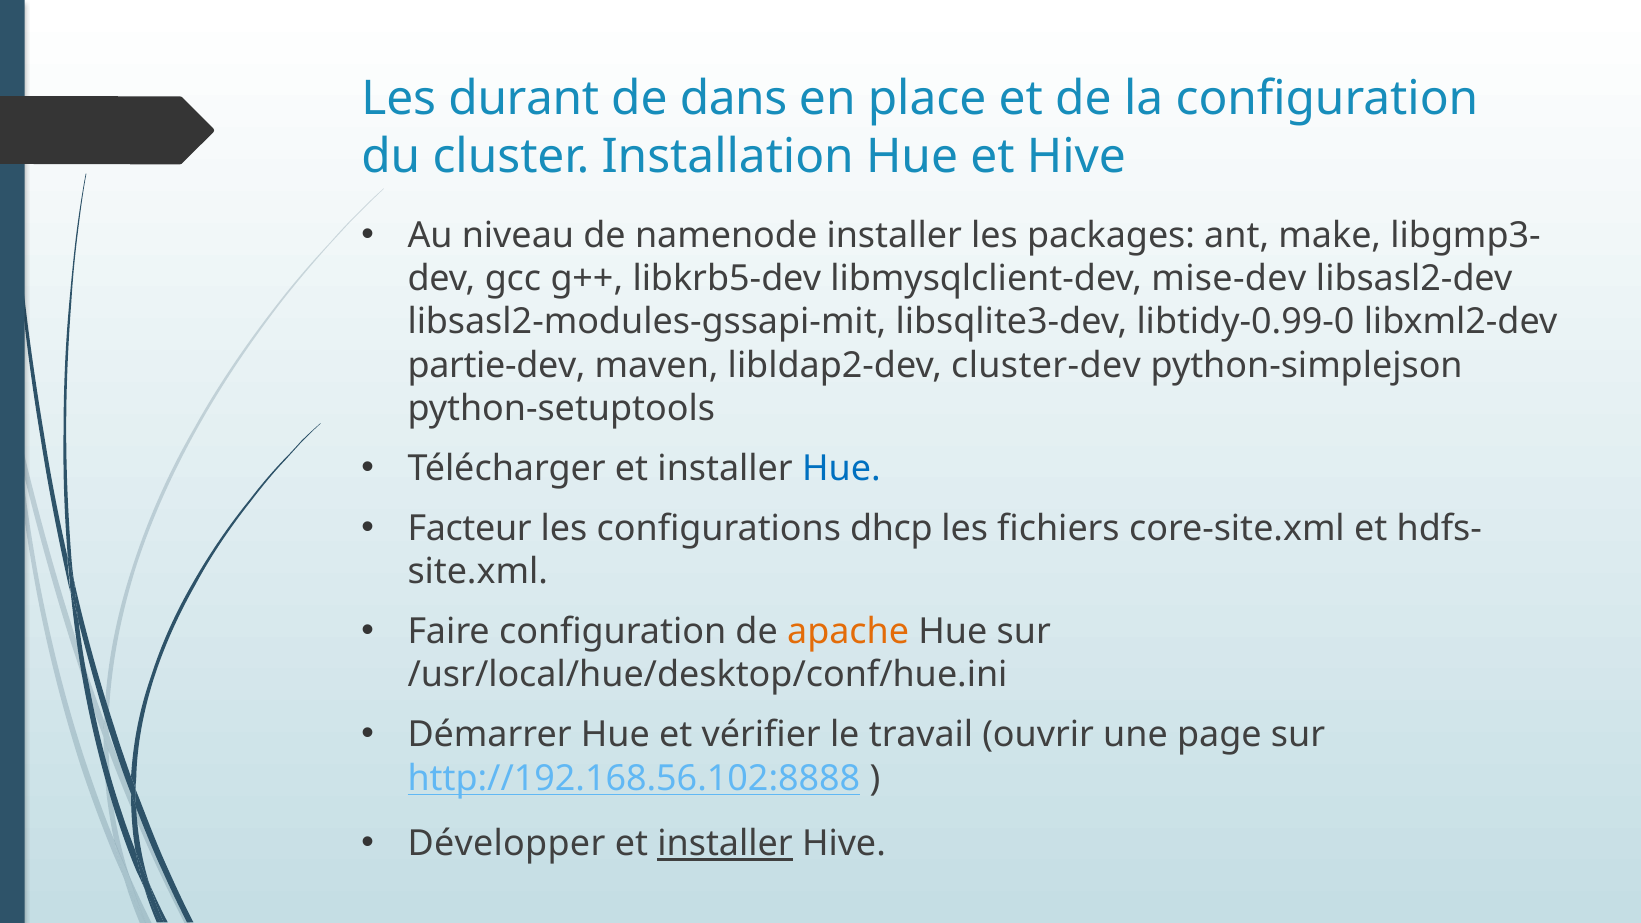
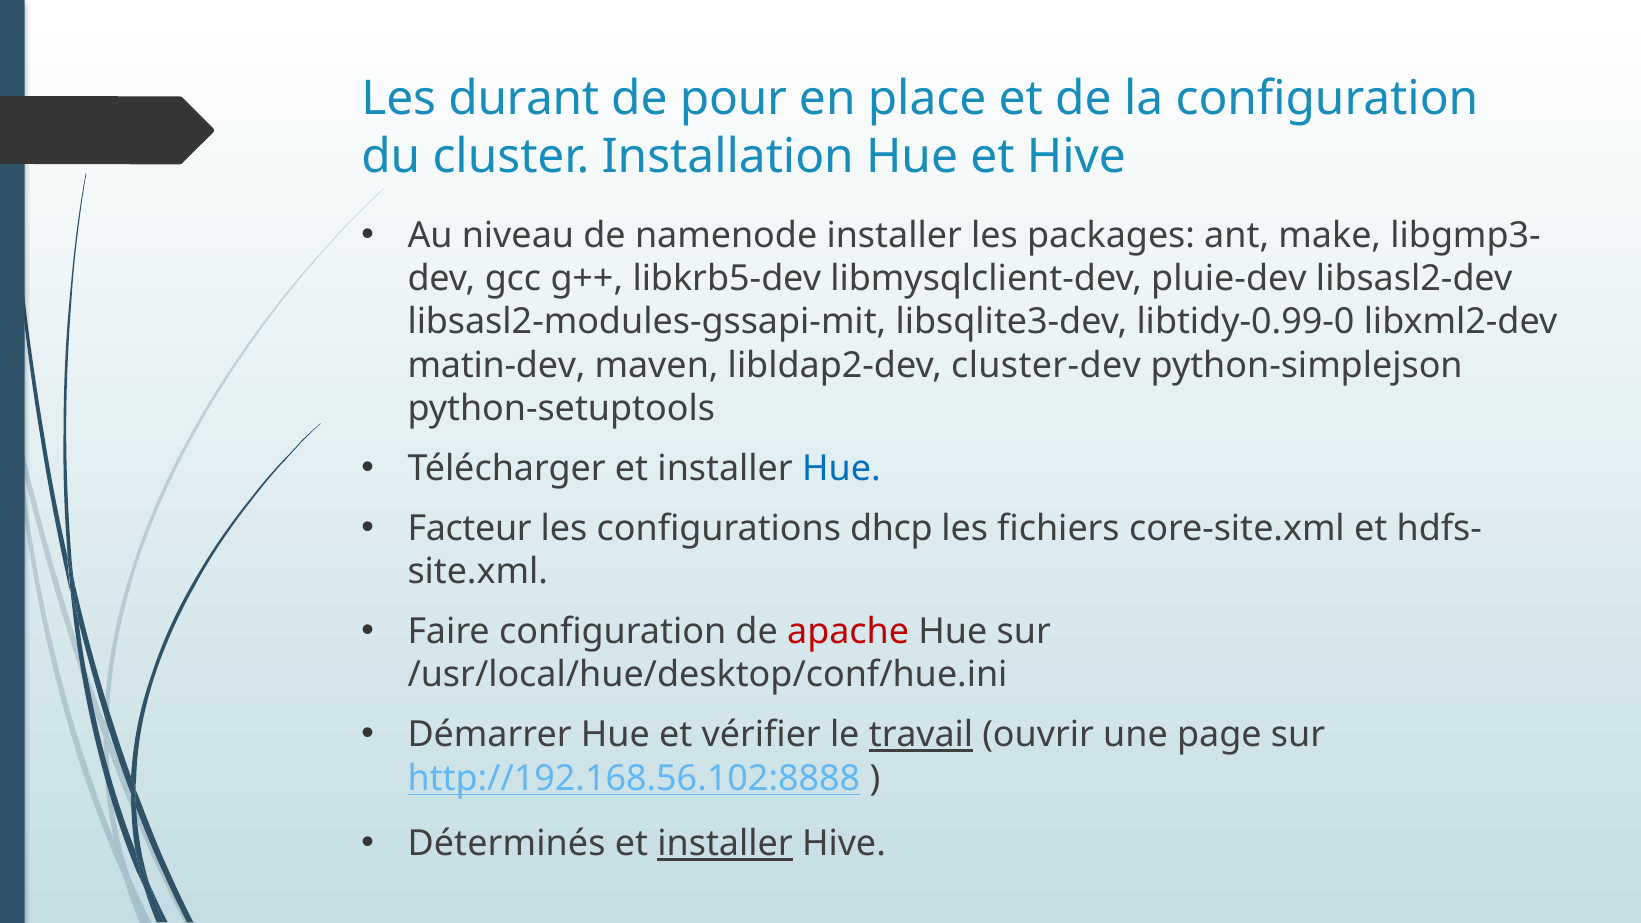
dans: dans -> pour
mise-dev: mise-dev -> pluie-dev
partie-dev: partie-dev -> matin-dev
apache colour: orange -> red
travail underline: none -> present
Développer: Développer -> Déterminés
